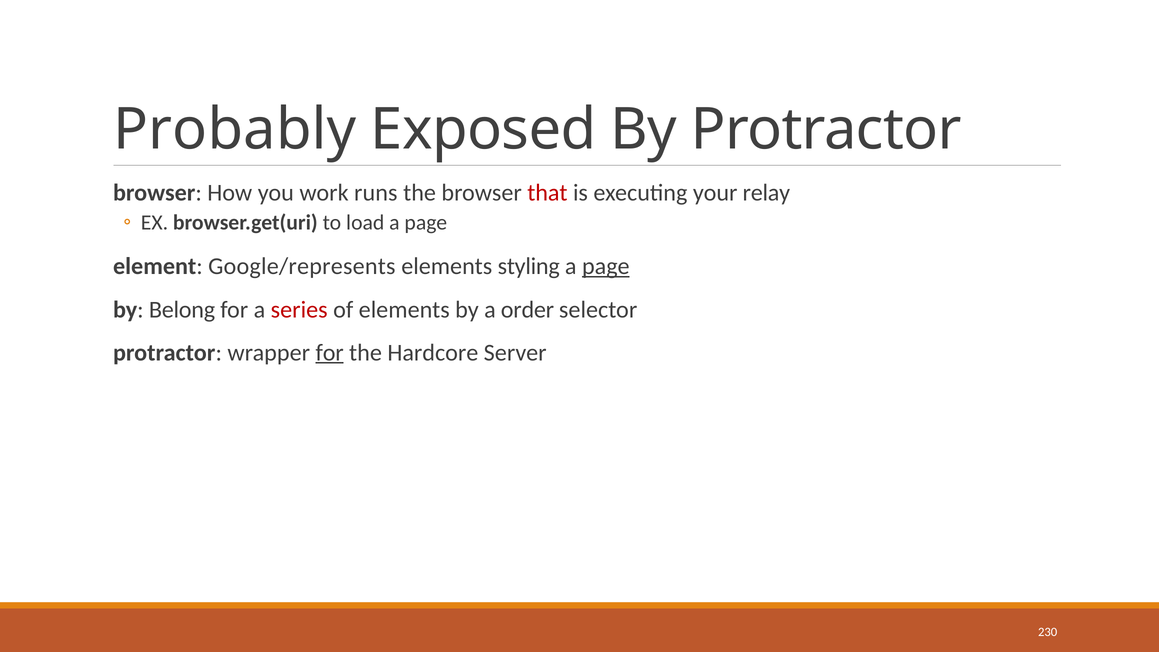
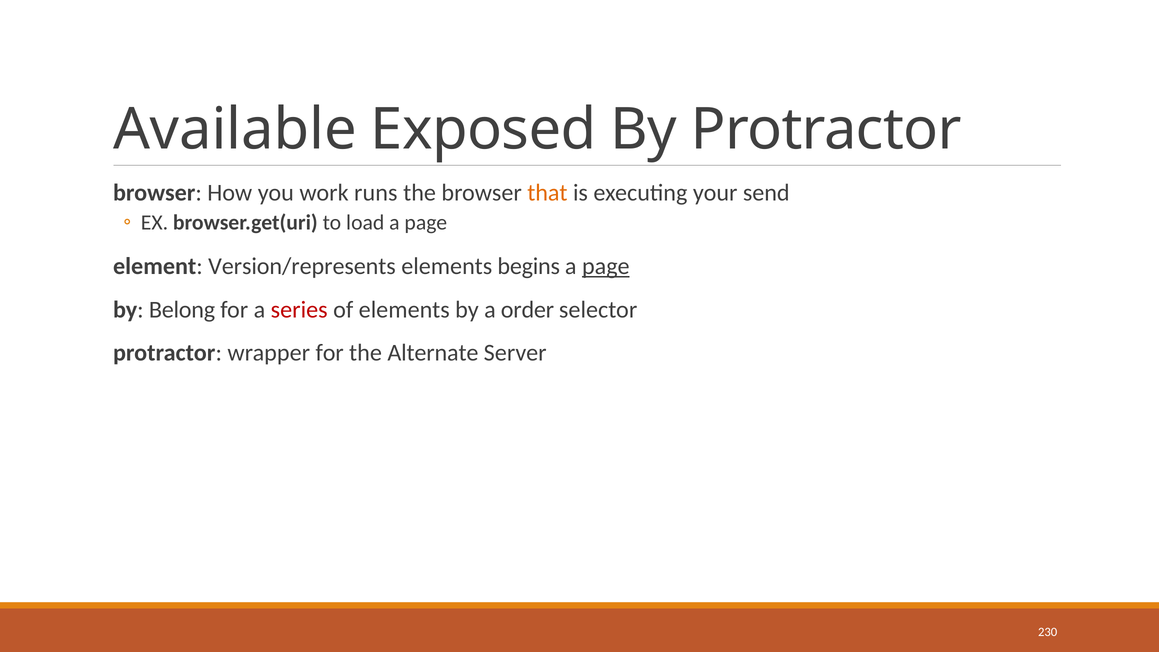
Probably: Probably -> Available
that colour: red -> orange
relay: relay -> send
Google/represents: Google/represents -> Version/represents
styling: styling -> begins
for at (330, 353) underline: present -> none
Hardcore: Hardcore -> Alternate
